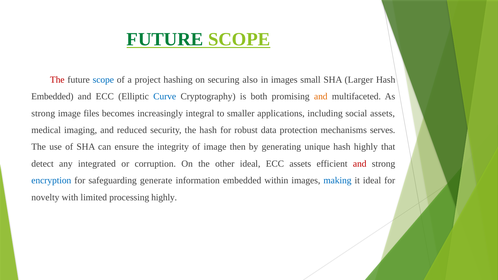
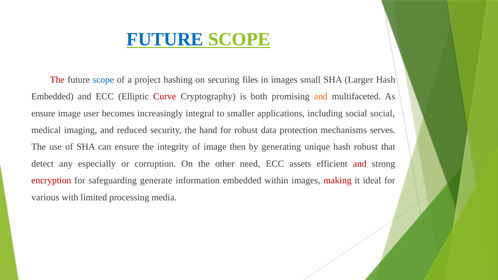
FUTURE at (165, 39) colour: green -> blue
also: also -> files
Curve colour: blue -> red
strong at (43, 113): strong -> ensure
files: files -> user
social assets: assets -> social
the hash: hash -> hand
hash highly: highly -> robust
integrated: integrated -> especially
other ideal: ideal -> need
encryption colour: blue -> red
making colour: blue -> red
novelty: novelty -> various
processing highly: highly -> media
